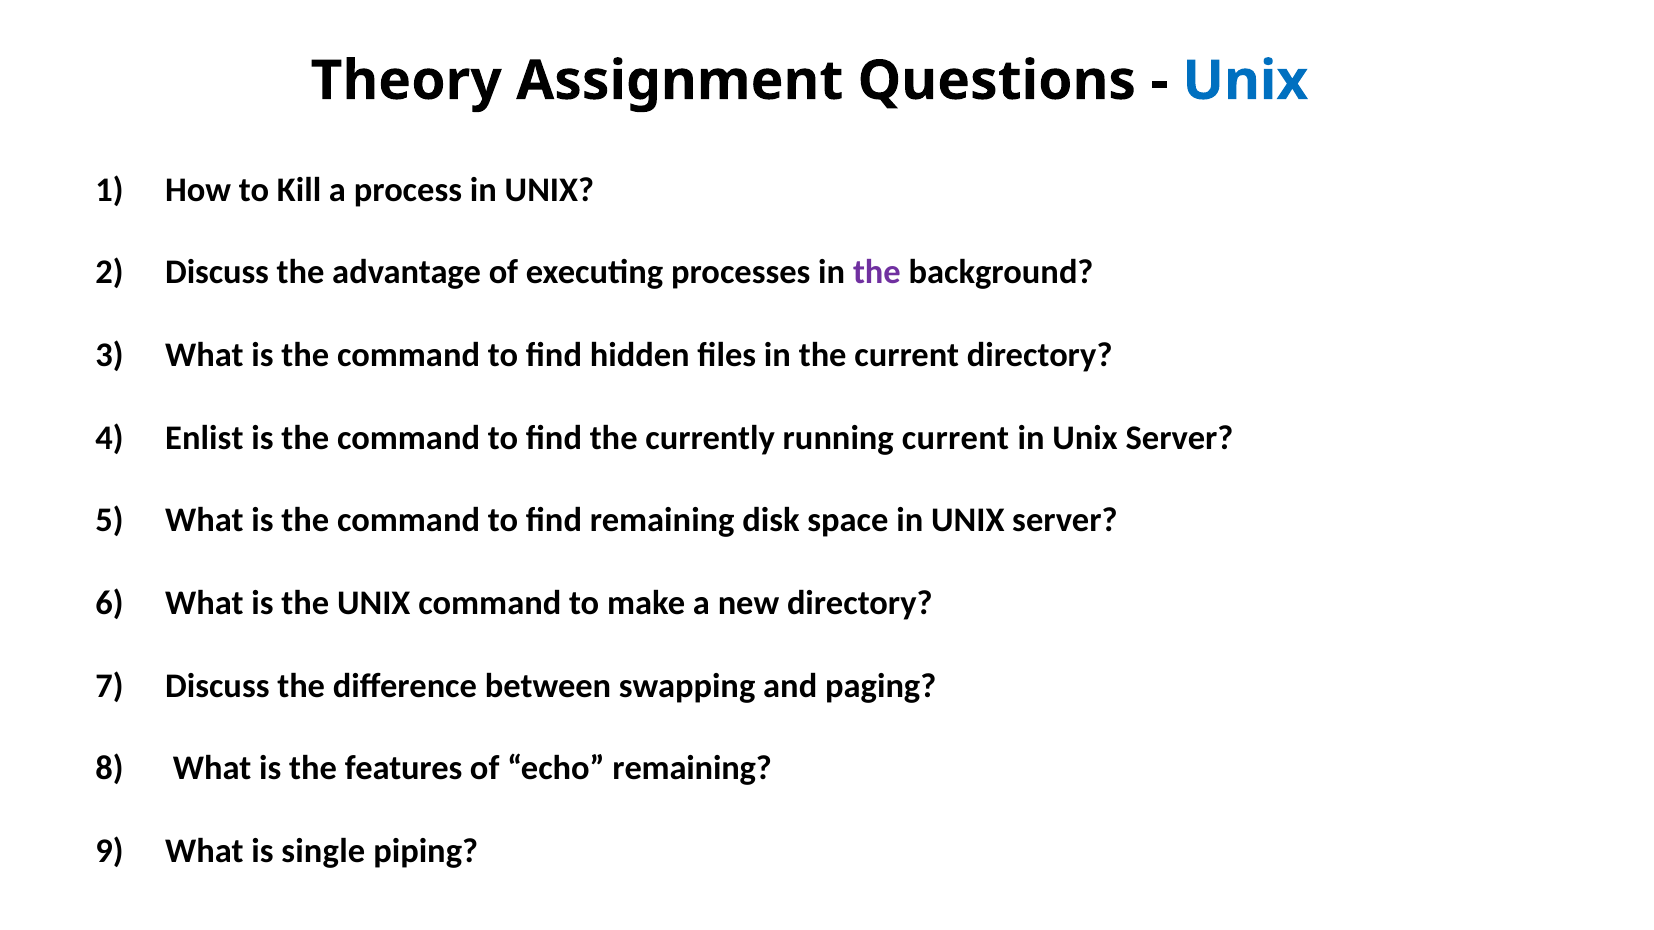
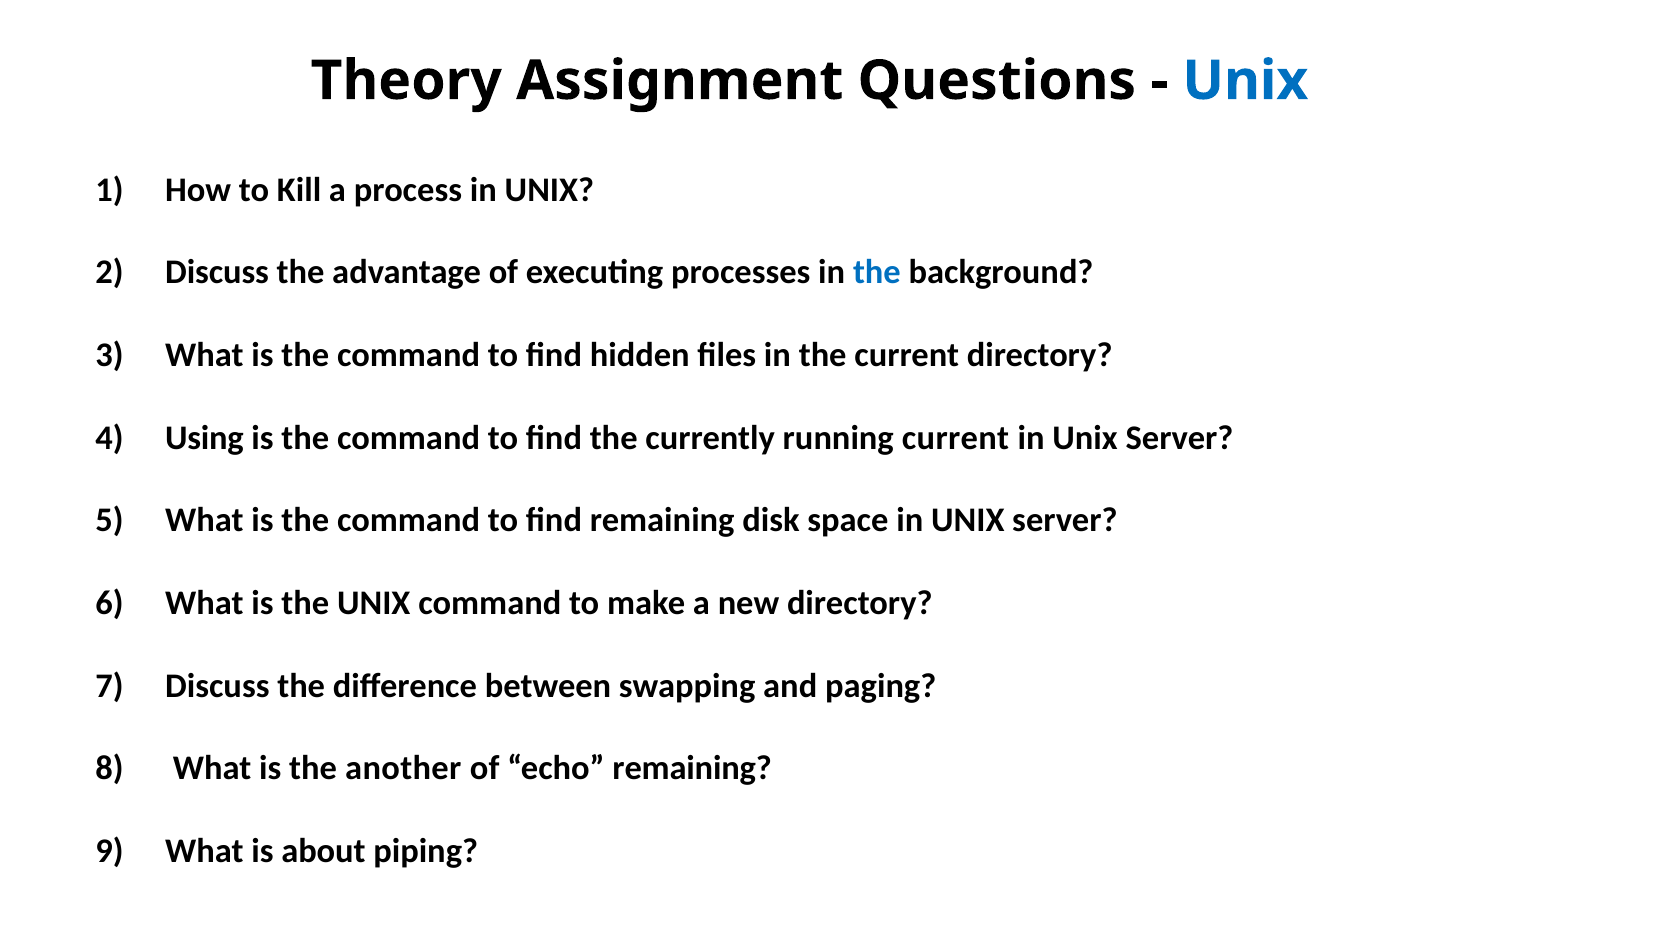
the at (877, 272) colour: purple -> blue
Enlist: Enlist -> Using
features: features -> another
single: single -> about
